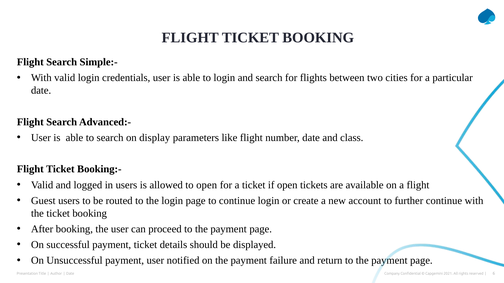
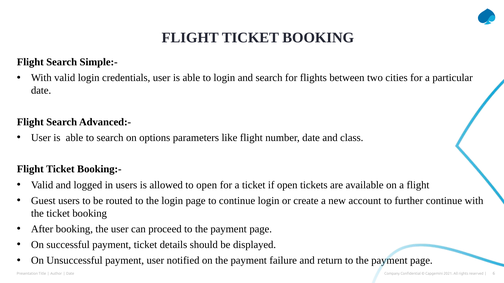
display: display -> options
